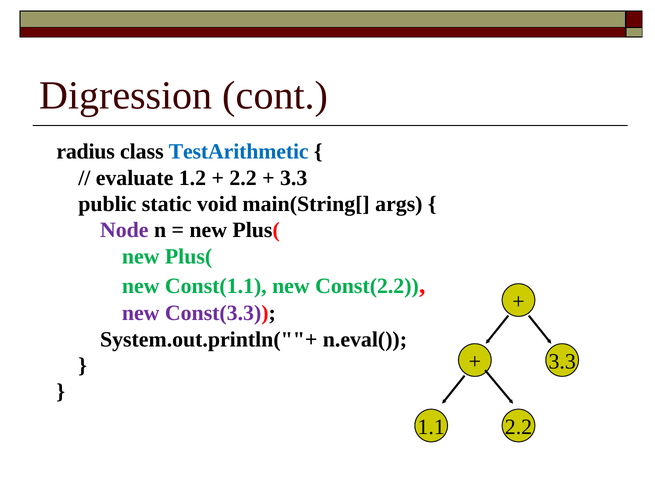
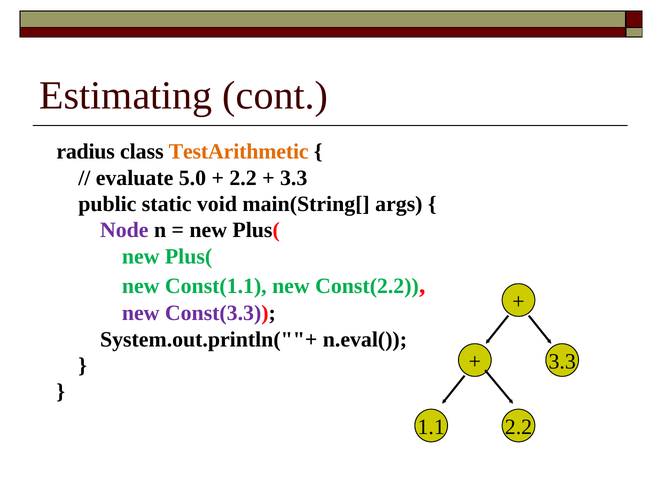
Digression: Digression -> Estimating
TestArithmetic colour: blue -> orange
1.2: 1.2 -> 5.0
